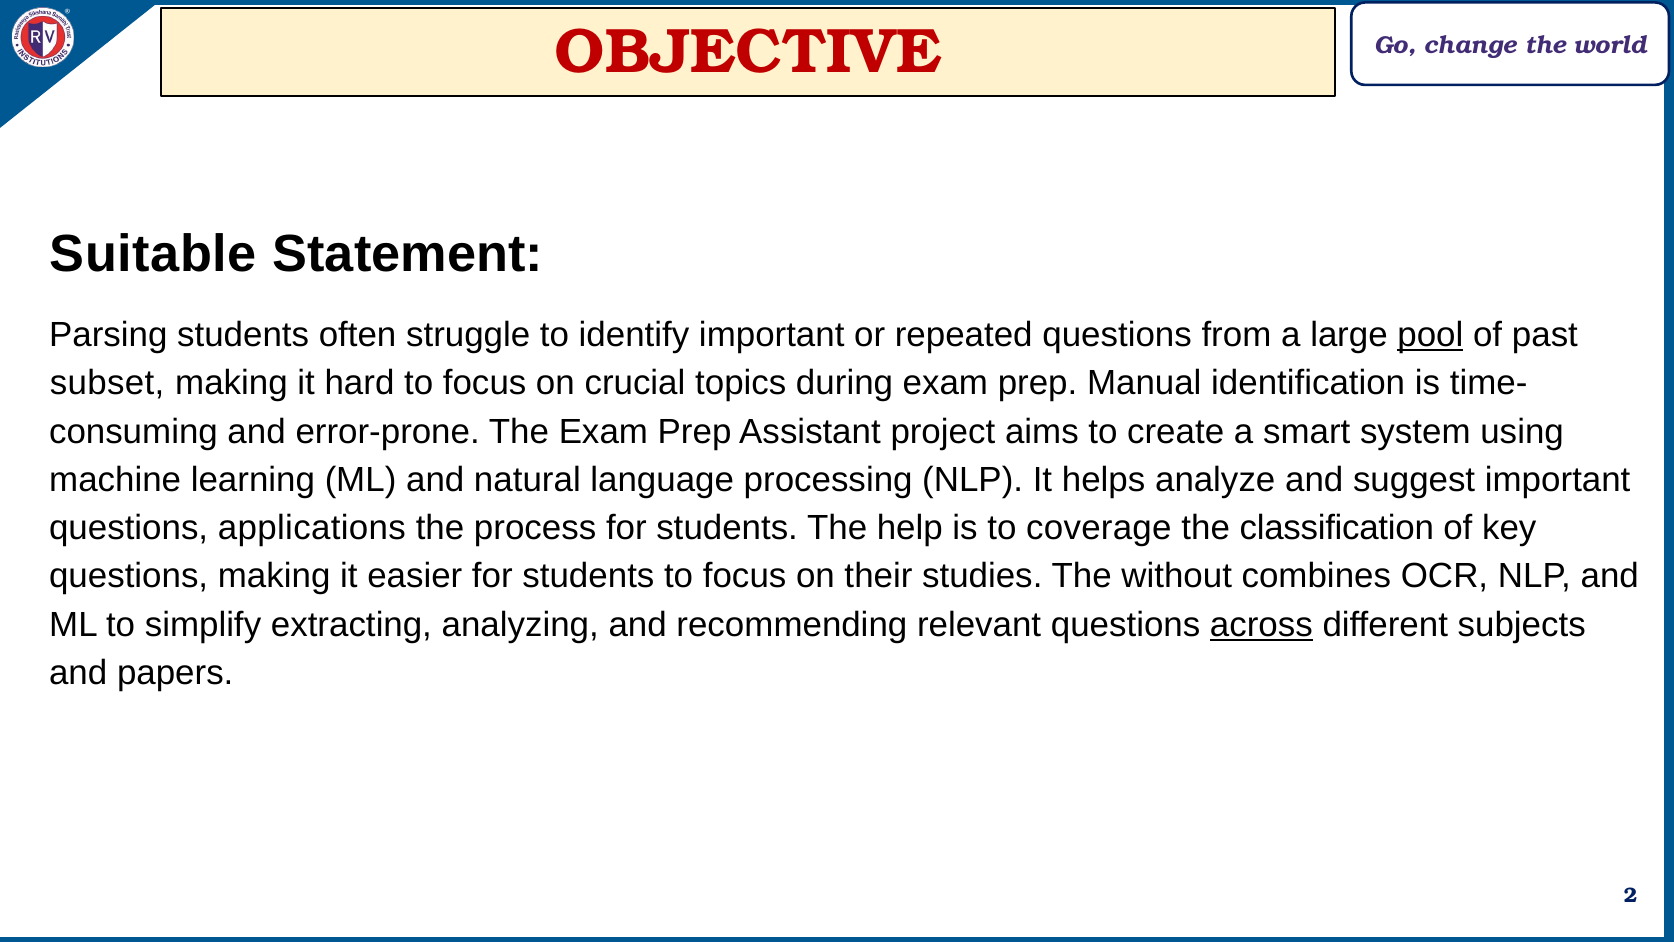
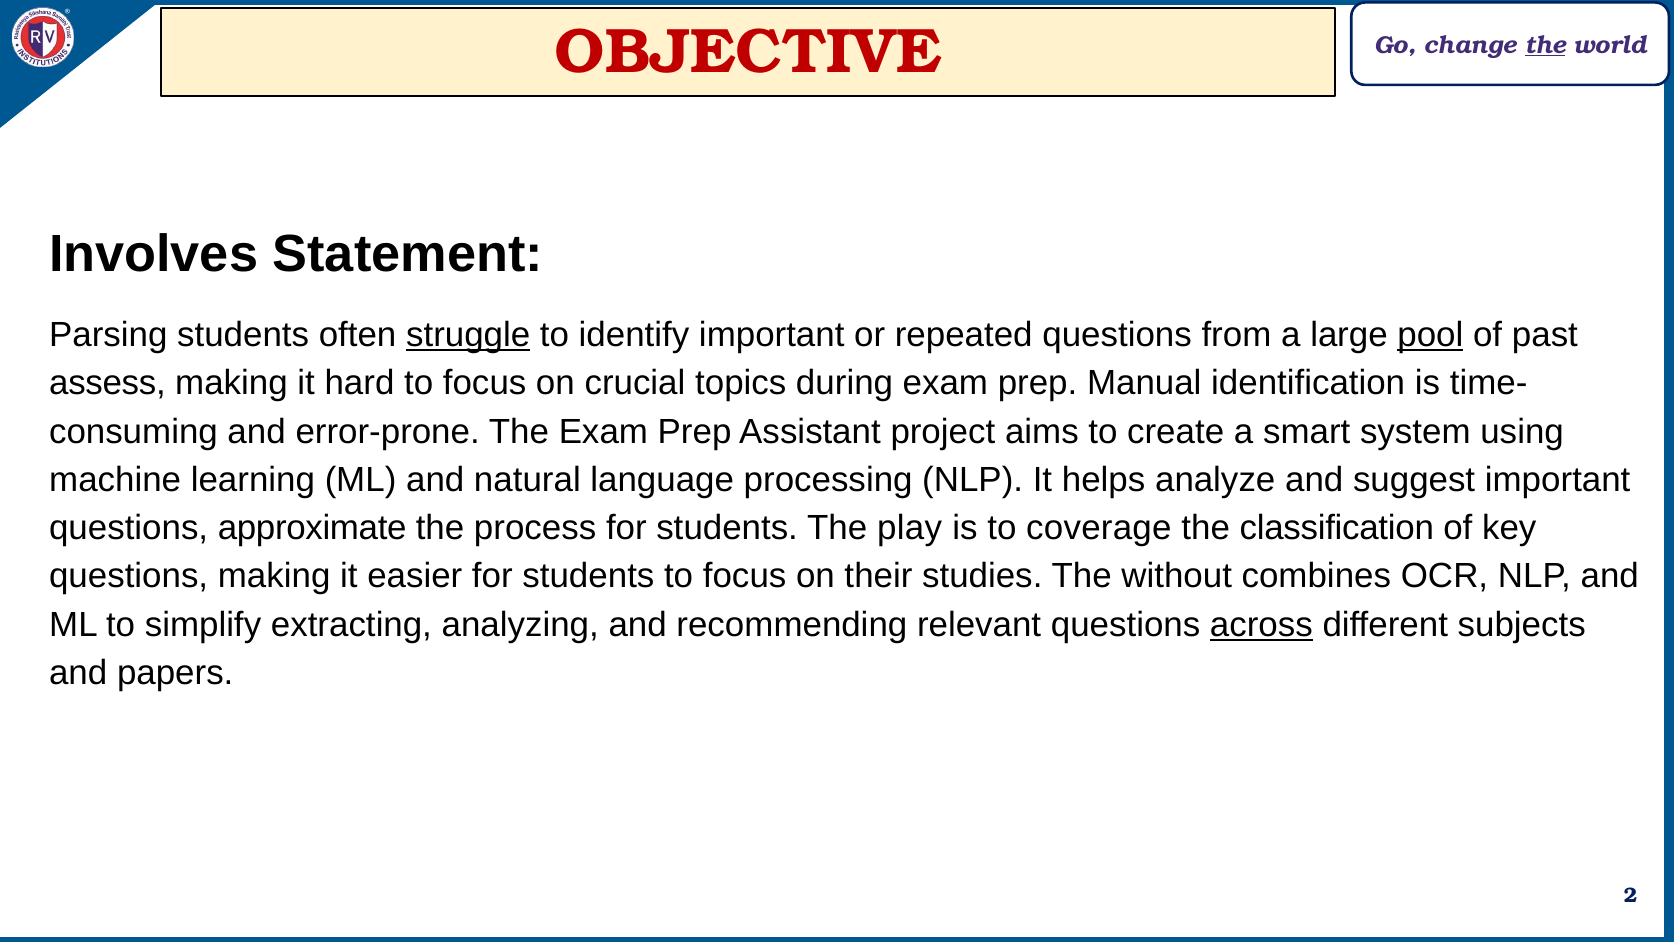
the at (1545, 45) underline: none -> present
Suitable: Suitable -> Involves
struggle underline: none -> present
subset: subset -> assess
applications: applications -> approximate
help: help -> play
